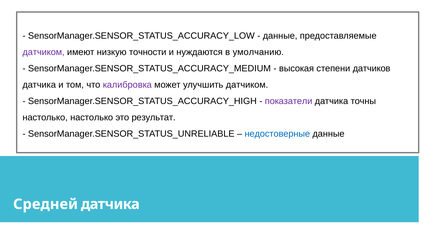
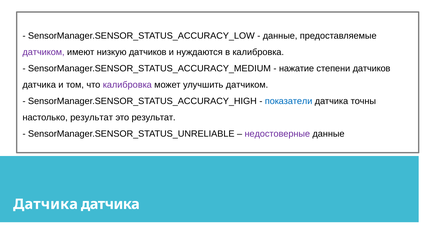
низкую точности: точности -> датчиков
в умолчанию: умолчанию -> калибровка
высокая: высокая -> нажатие
показатели colour: purple -> blue
настолько настолько: настолько -> результат
недостоверные colour: blue -> purple
Средней at (46, 204): Средней -> Датчика
